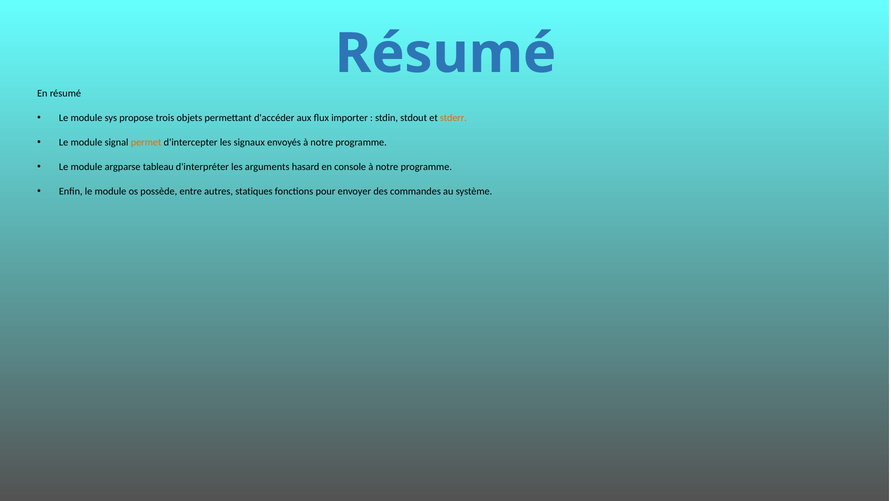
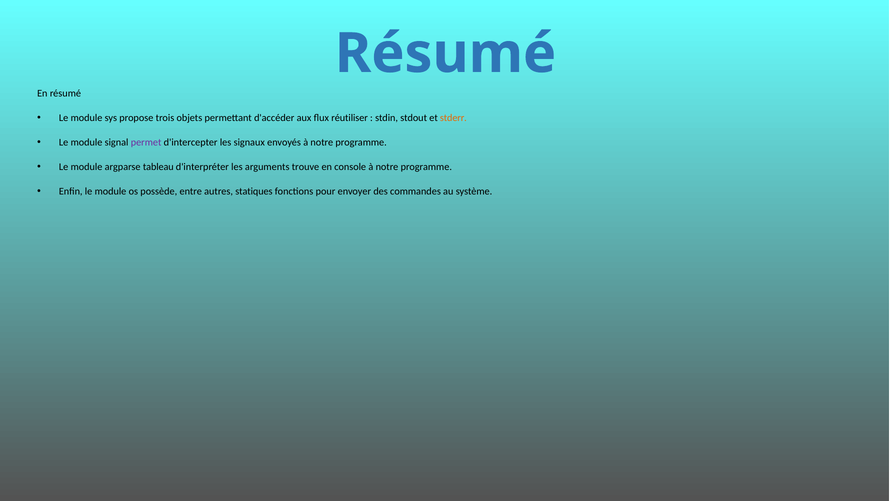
importer: importer -> réutiliser
permet colour: orange -> purple
hasard: hasard -> trouve
